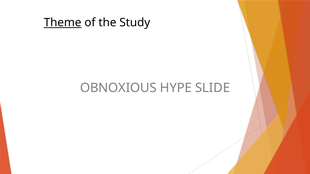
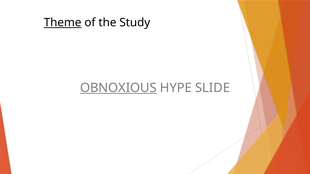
OBNOXIOUS underline: none -> present
